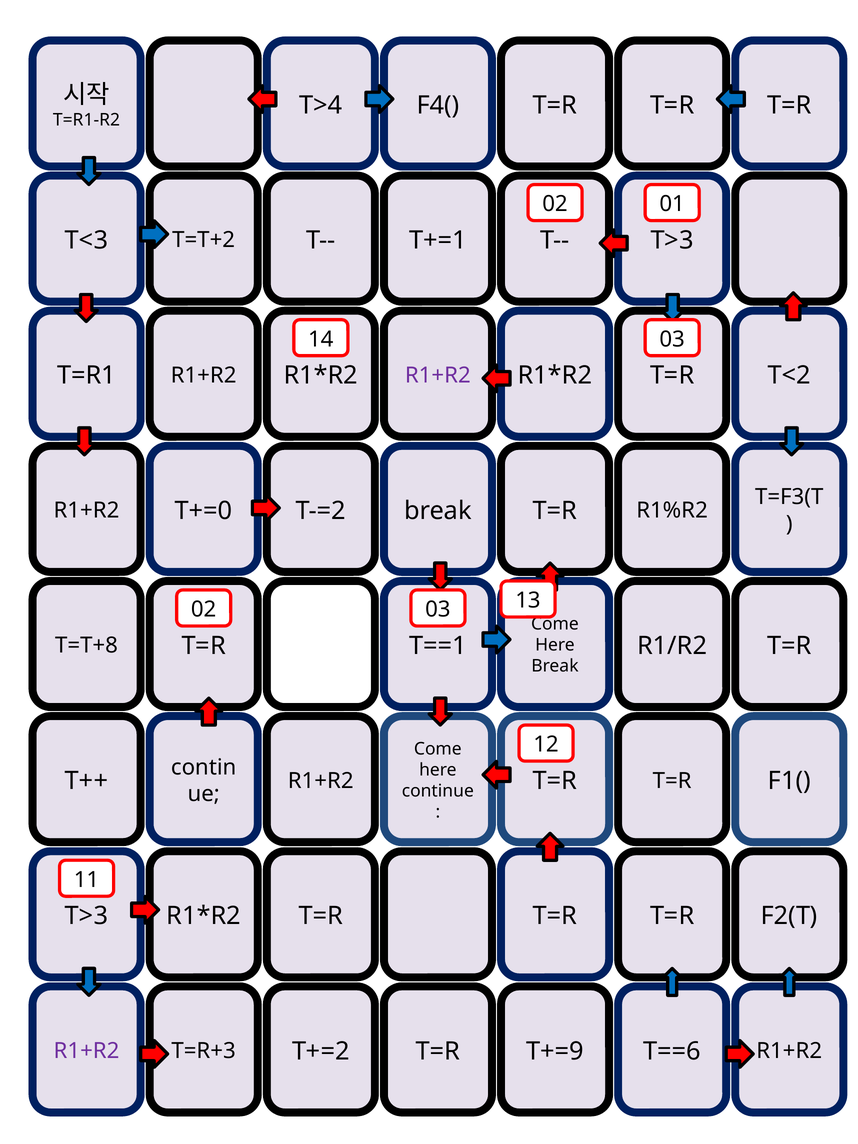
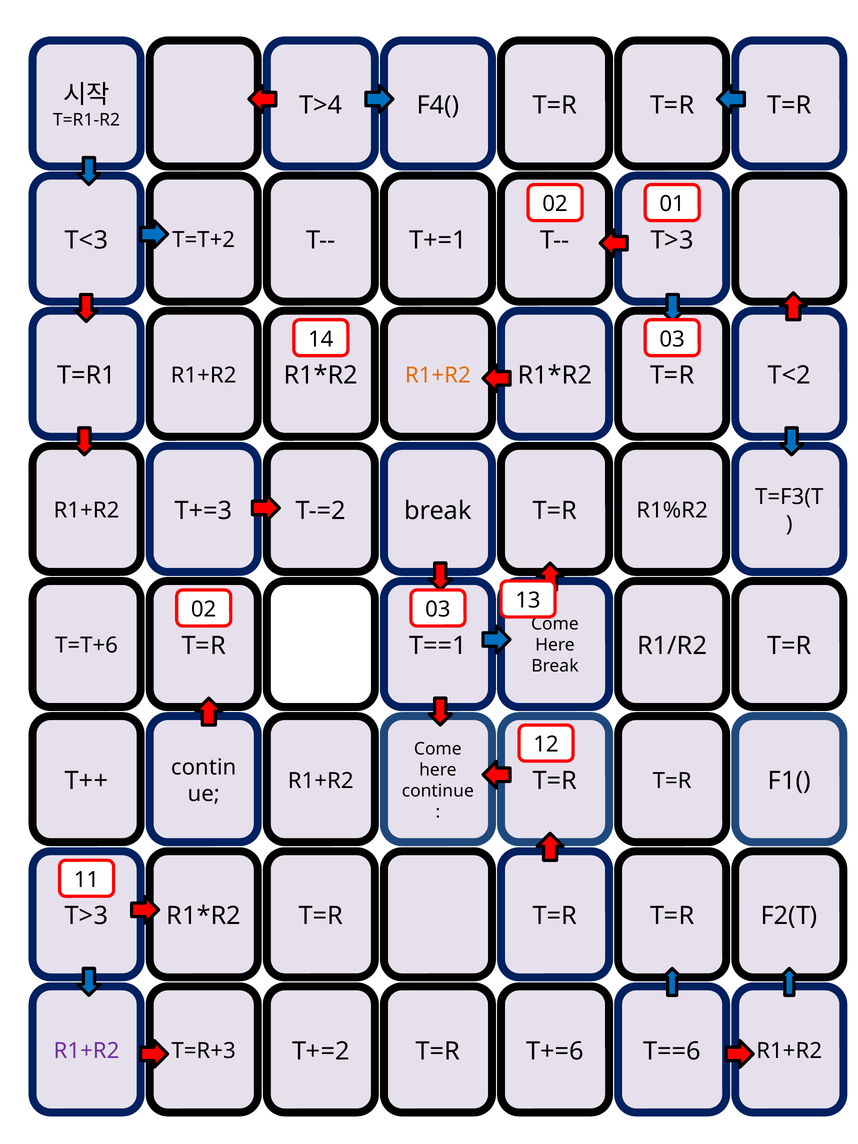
R1+R2 at (438, 375) colour: purple -> orange
T+=0: T+=0 -> T+=3
T=T+8: T=T+8 -> T=T+6
T+=9: T+=9 -> T+=6
